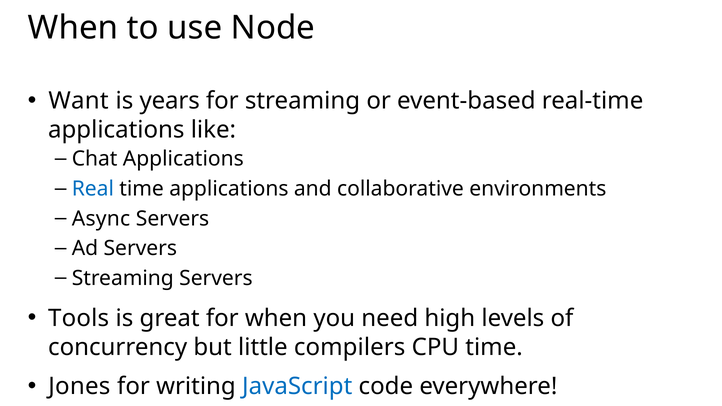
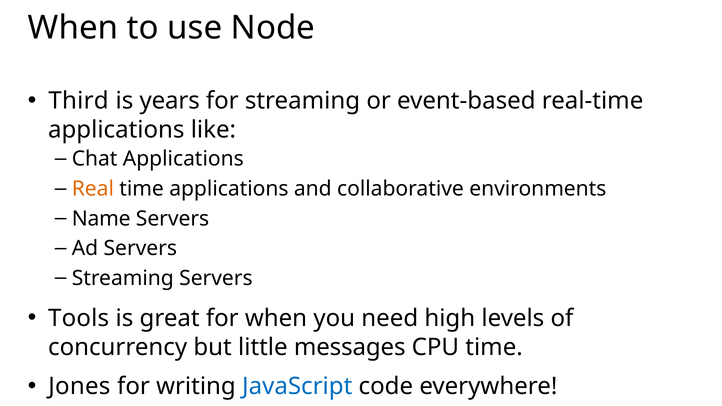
Want: Want -> Third
Real colour: blue -> orange
Async: Async -> Name
compilers: compilers -> messages
